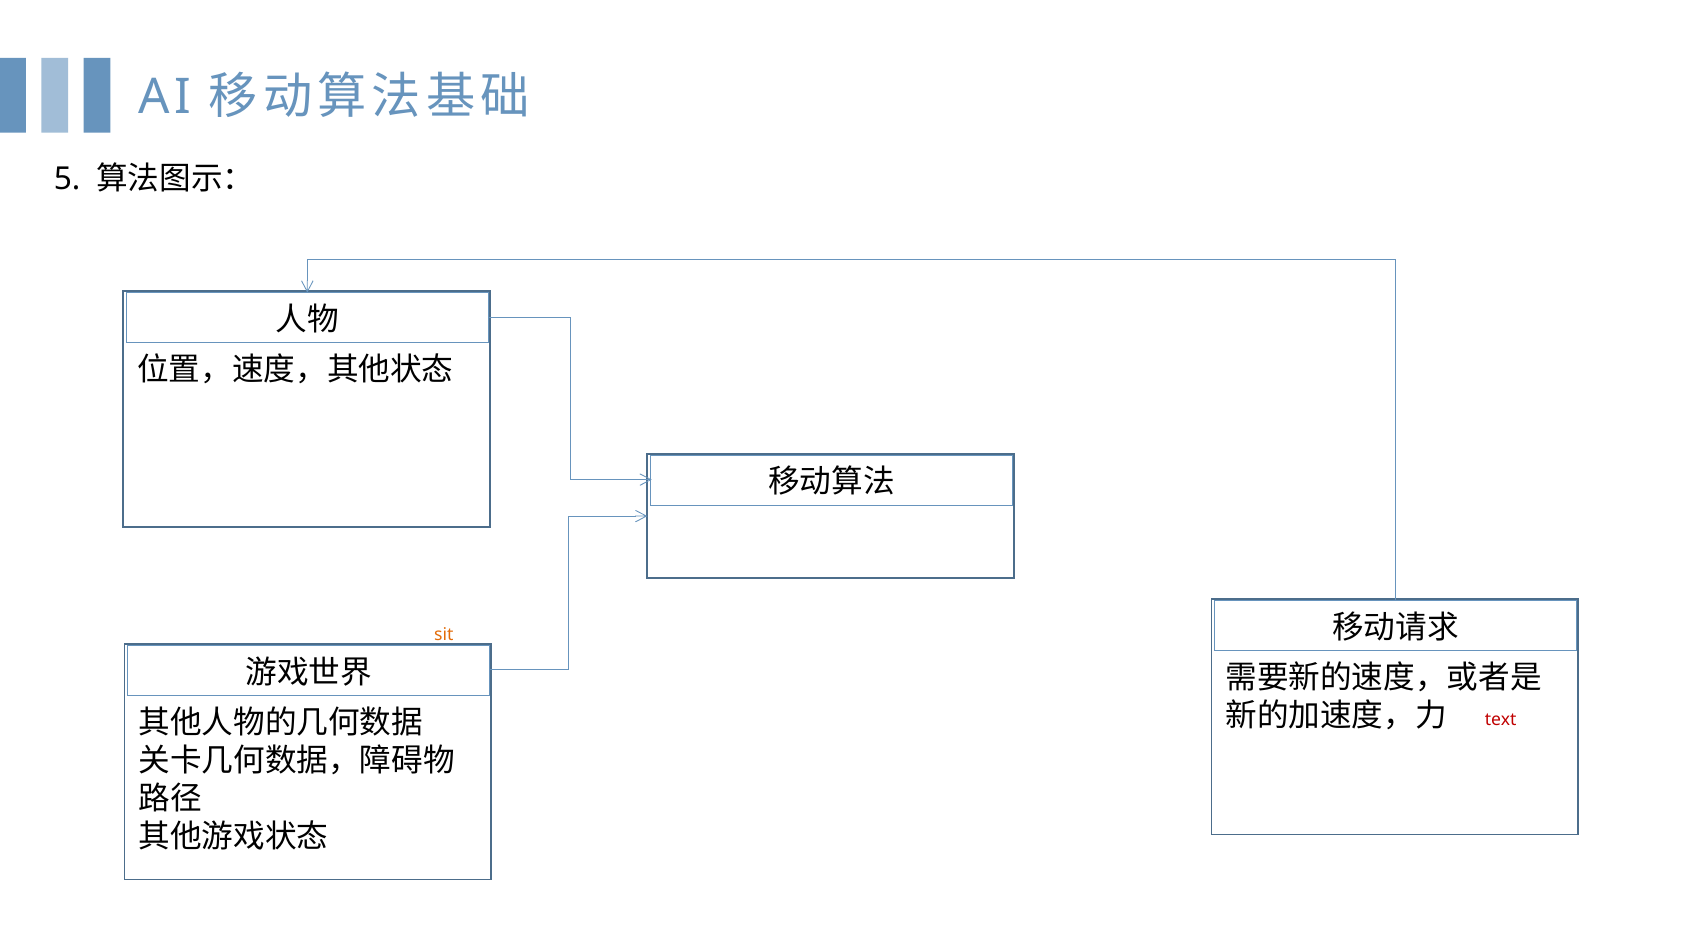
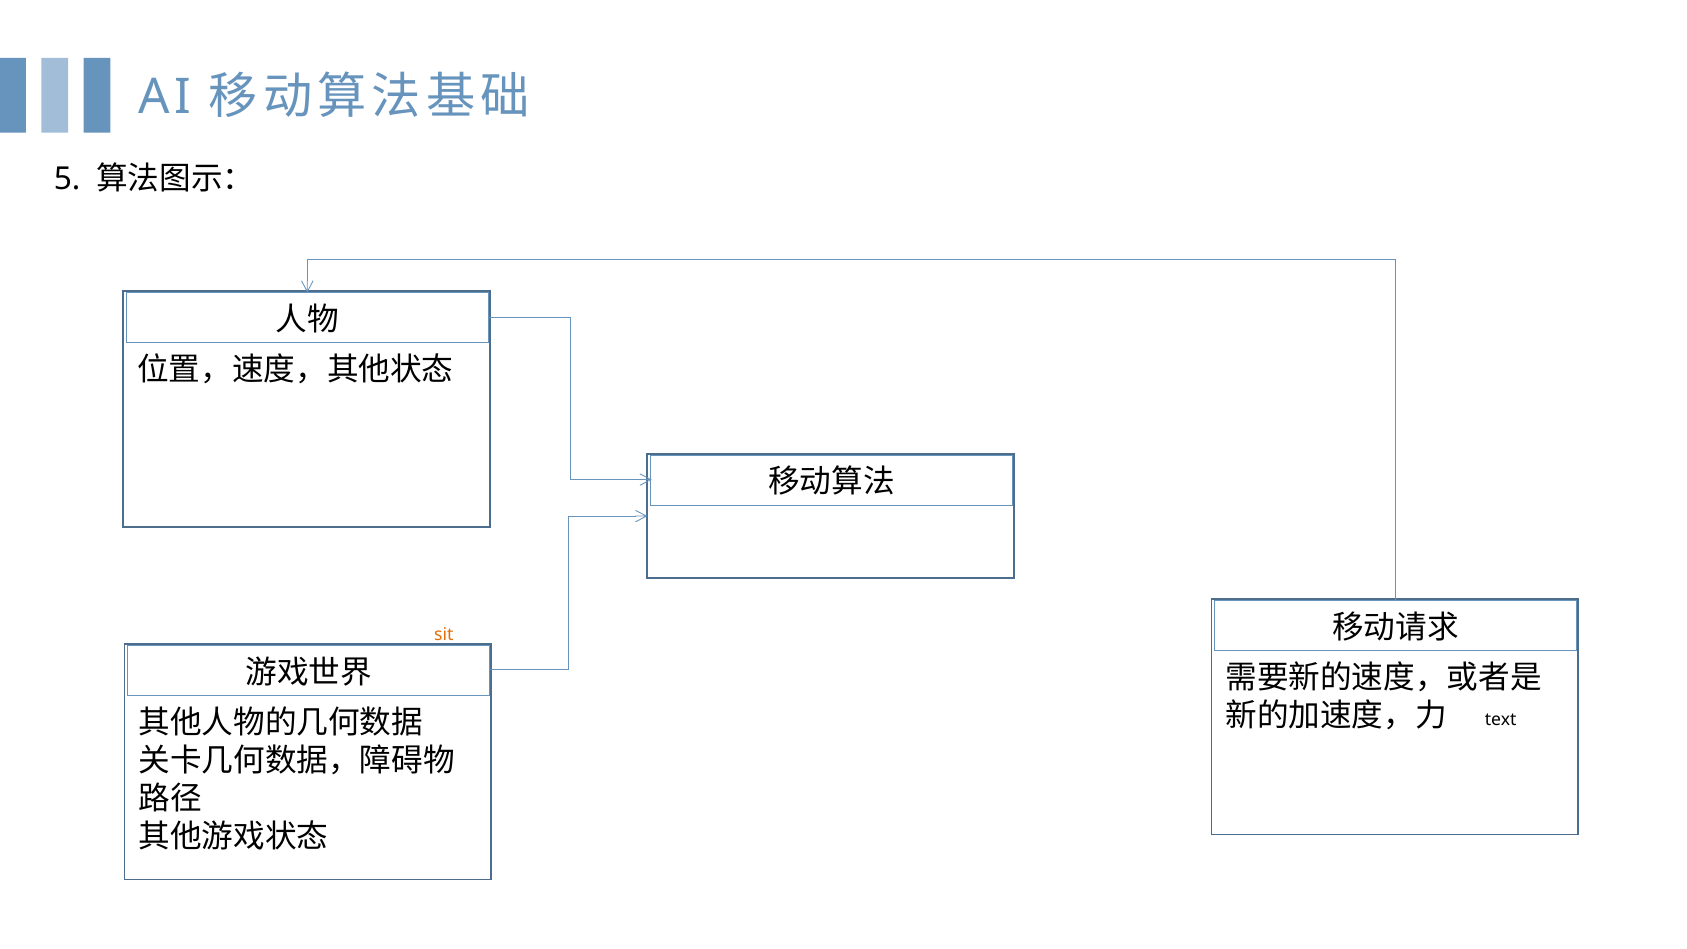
text at (1501, 719) colour: red -> black
